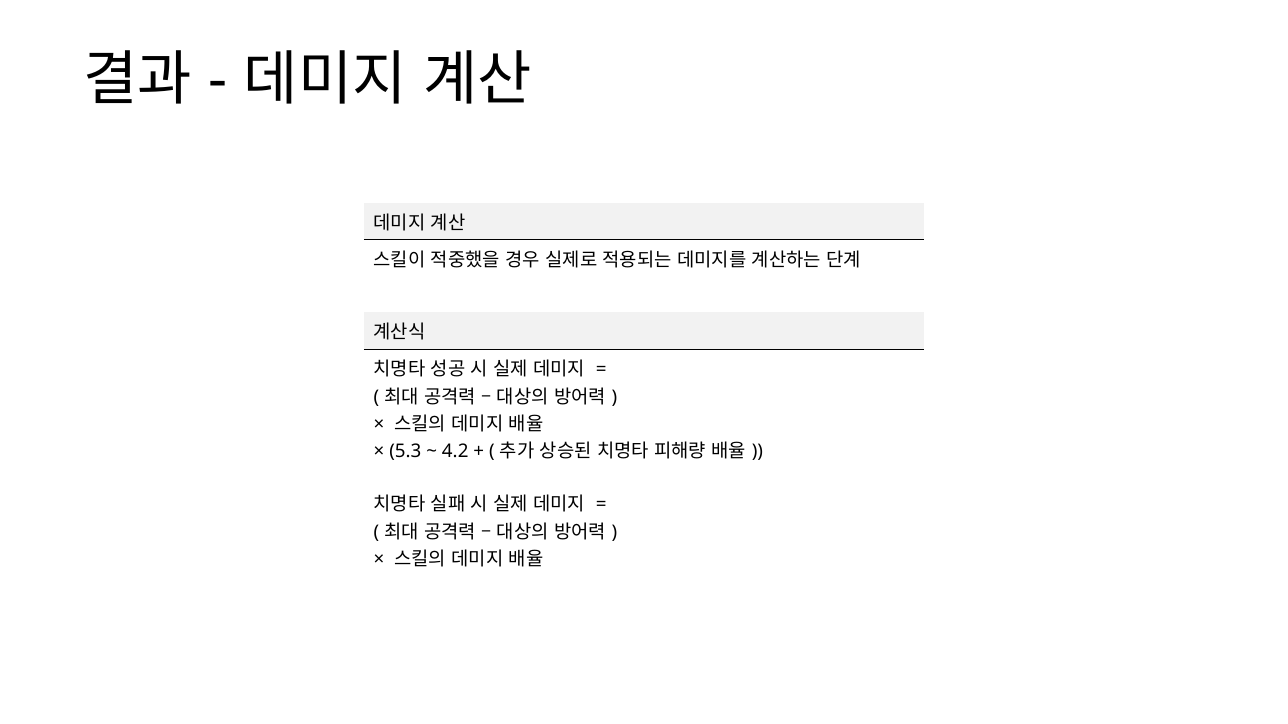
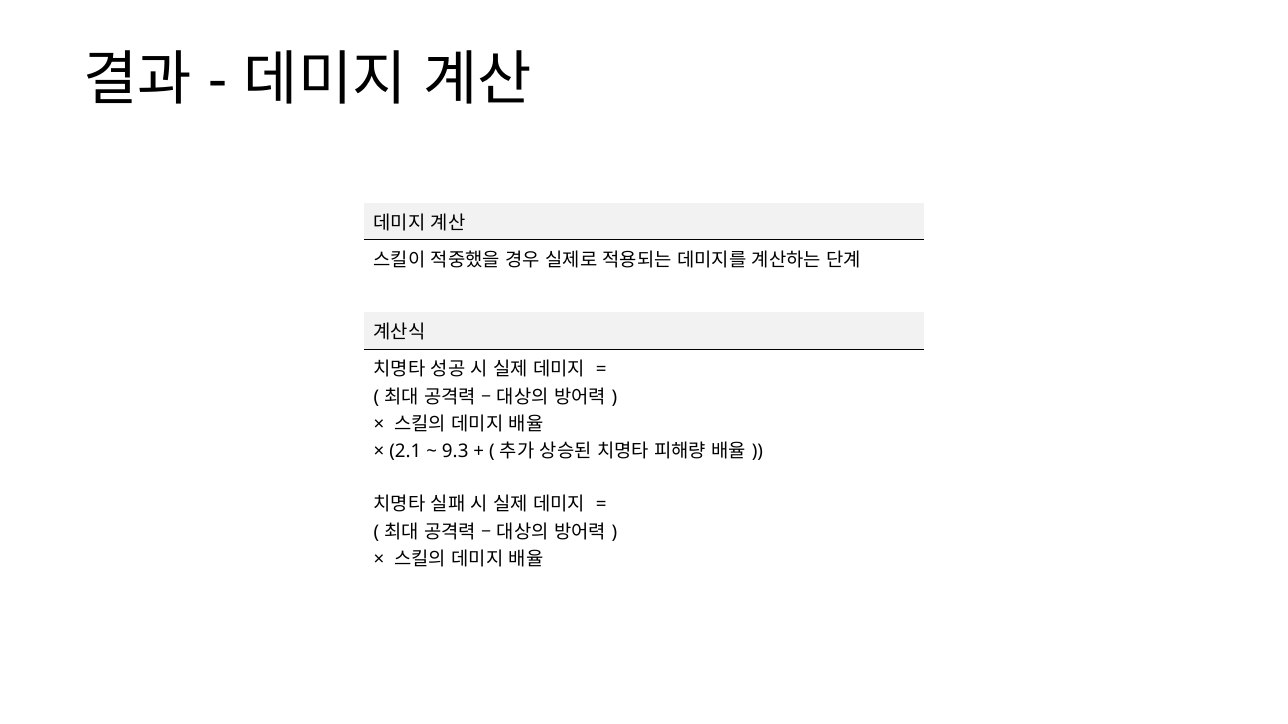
5.3: 5.3 -> 2.1
4.2: 4.2 -> 9.3
